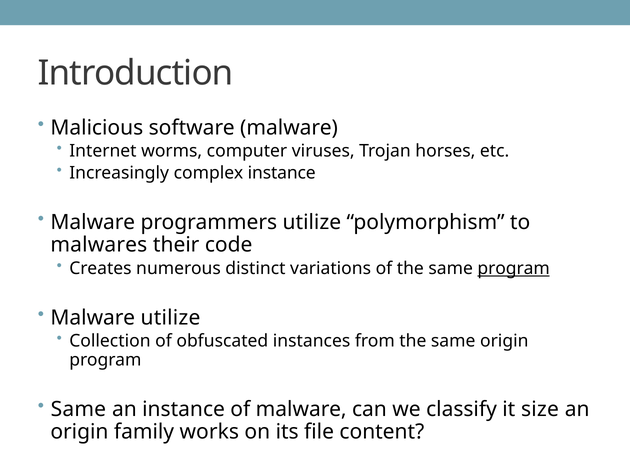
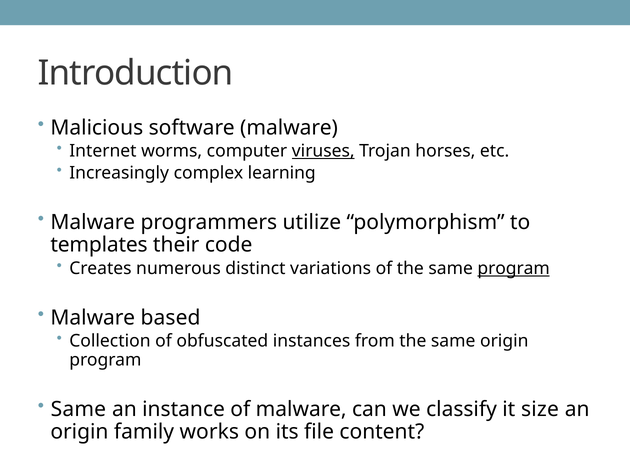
viruses underline: none -> present
complex instance: instance -> learning
malwares: malwares -> templates
Malware utilize: utilize -> based
